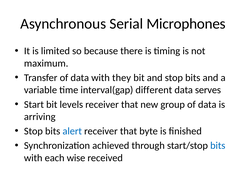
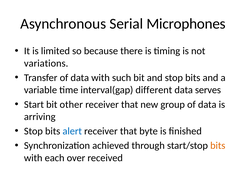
maximum: maximum -> variations
they: they -> such
levels: levels -> other
bits at (218, 146) colour: blue -> orange
wise: wise -> over
